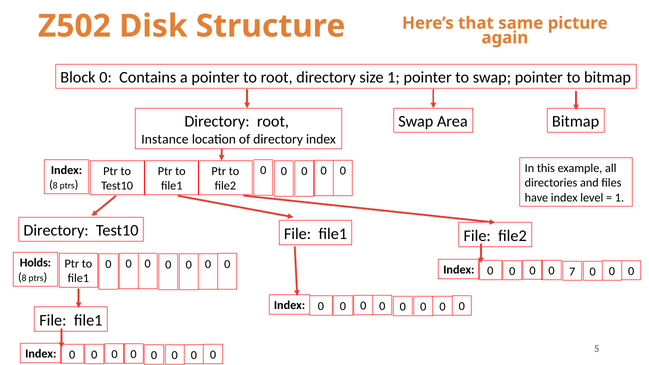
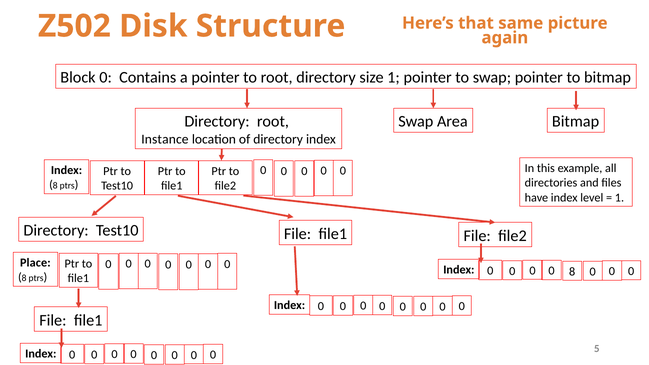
Holds: Holds -> Place
0 7: 7 -> 8
